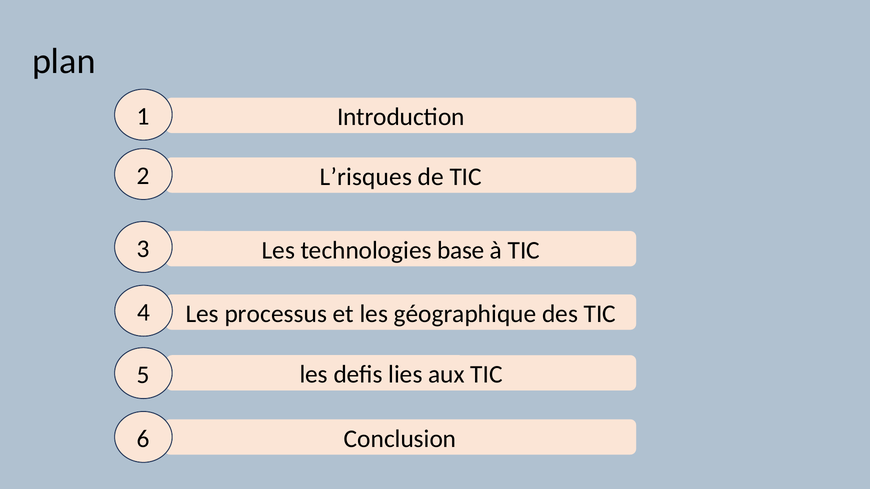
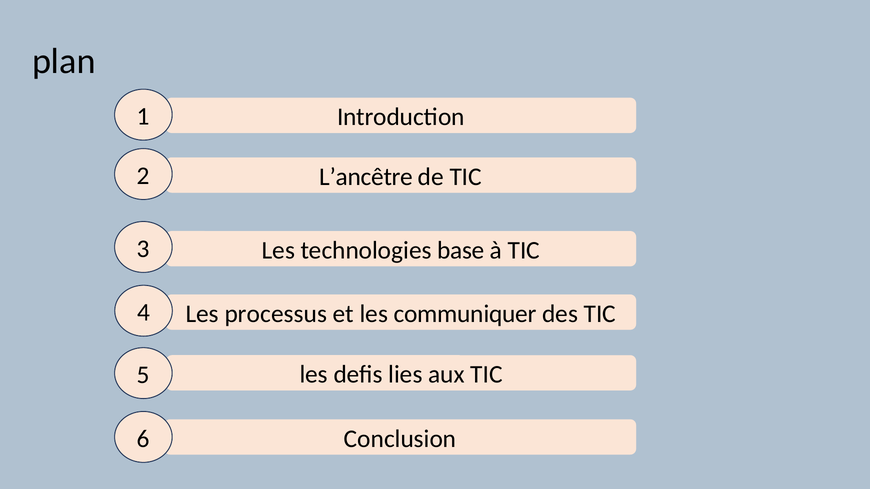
L’risques: L’risques -> L’ancêtre
géographique: géographique -> communiquer
